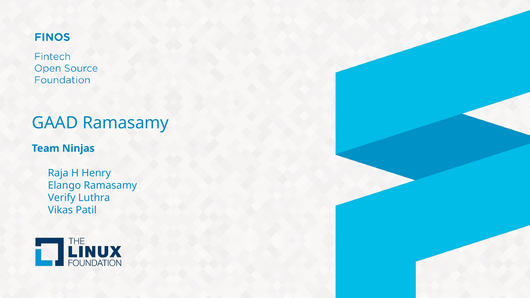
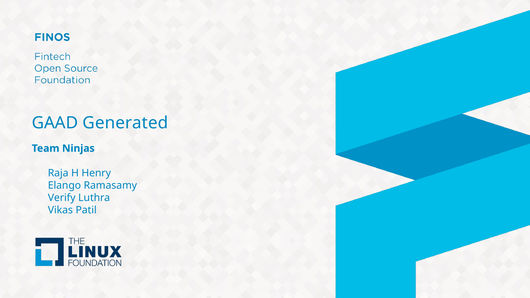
GAAD Ramasamy: Ramasamy -> Generated
